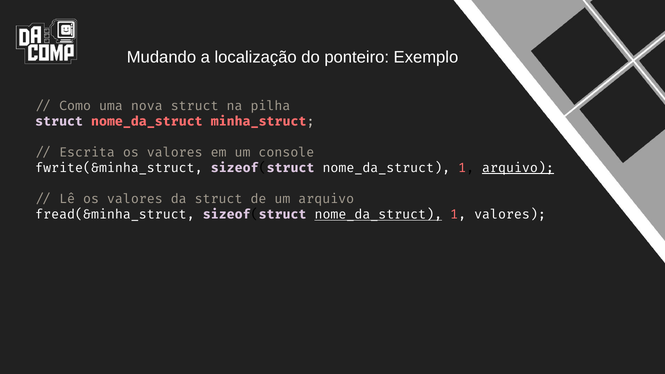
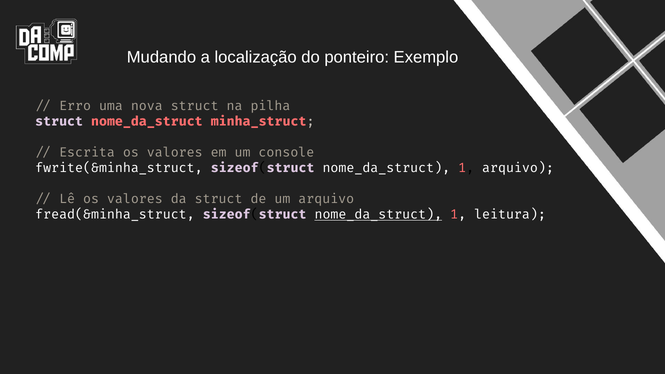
Como: Como -> Erro
arquivo at (518, 168) underline: present -> none
1 valores: valores -> leitura
